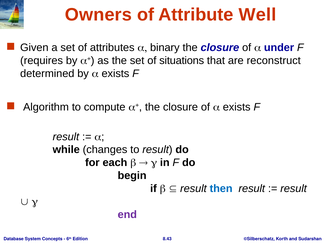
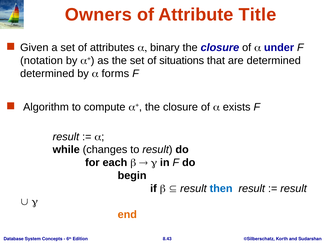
Well: Well -> Title
requires: requires -> notation
are reconstruct: reconstruct -> determined
exists at (115, 74): exists -> forms
end colour: purple -> orange
